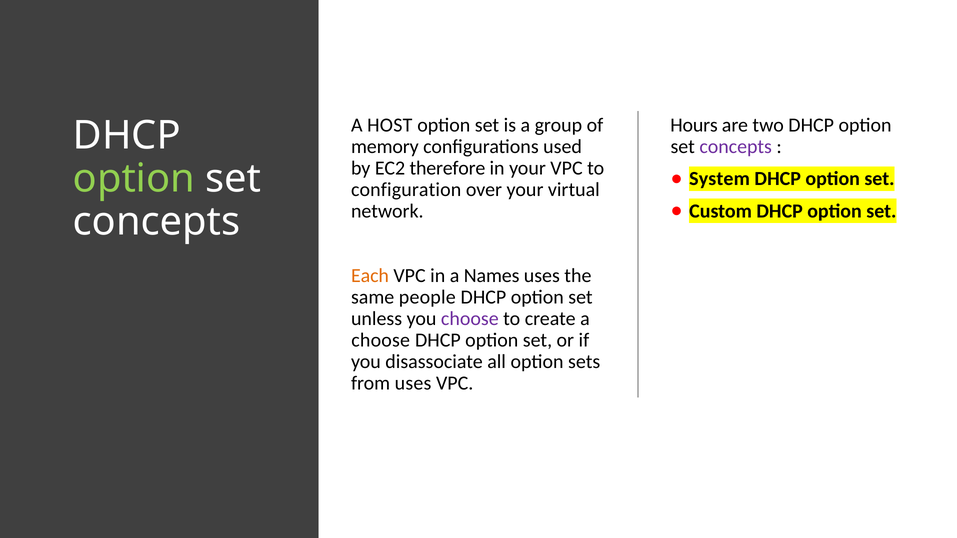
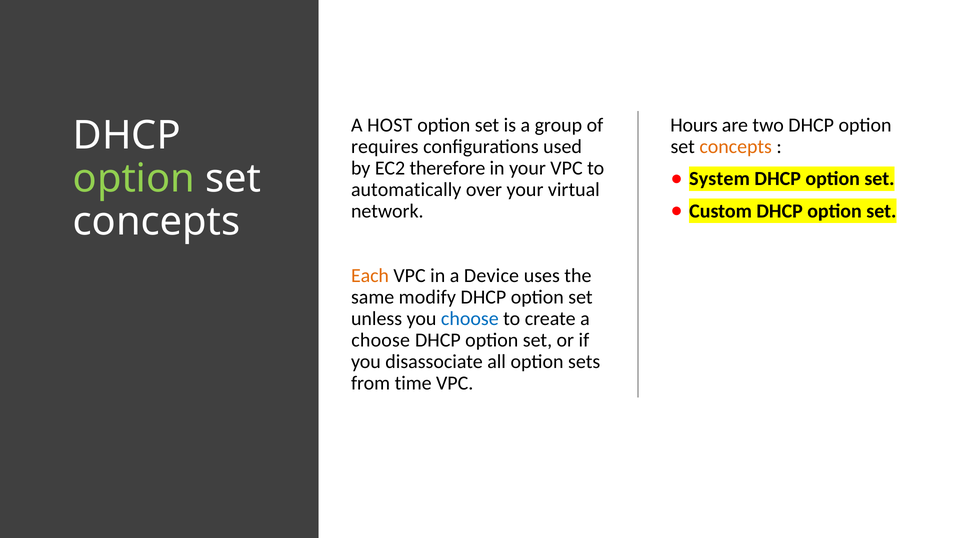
memory: memory -> requires
concepts at (736, 147) colour: purple -> orange
configuration: configuration -> automatically
Names: Names -> Device
people: people -> modify
choose at (470, 319) colour: purple -> blue
from uses: uses -> time
